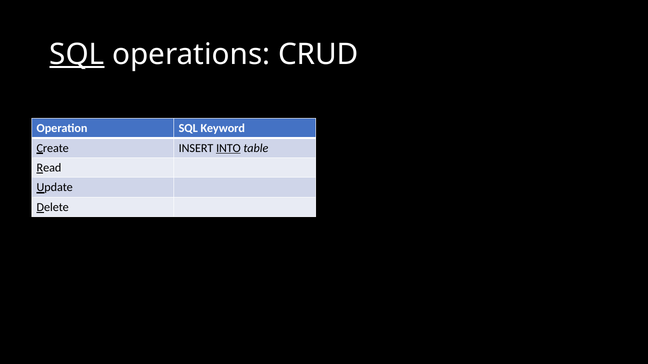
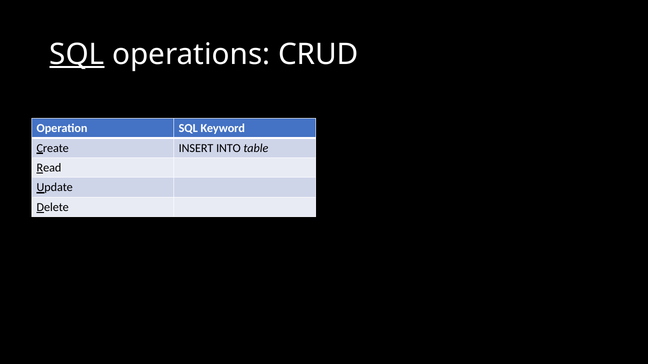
INTO underline: present -> none
